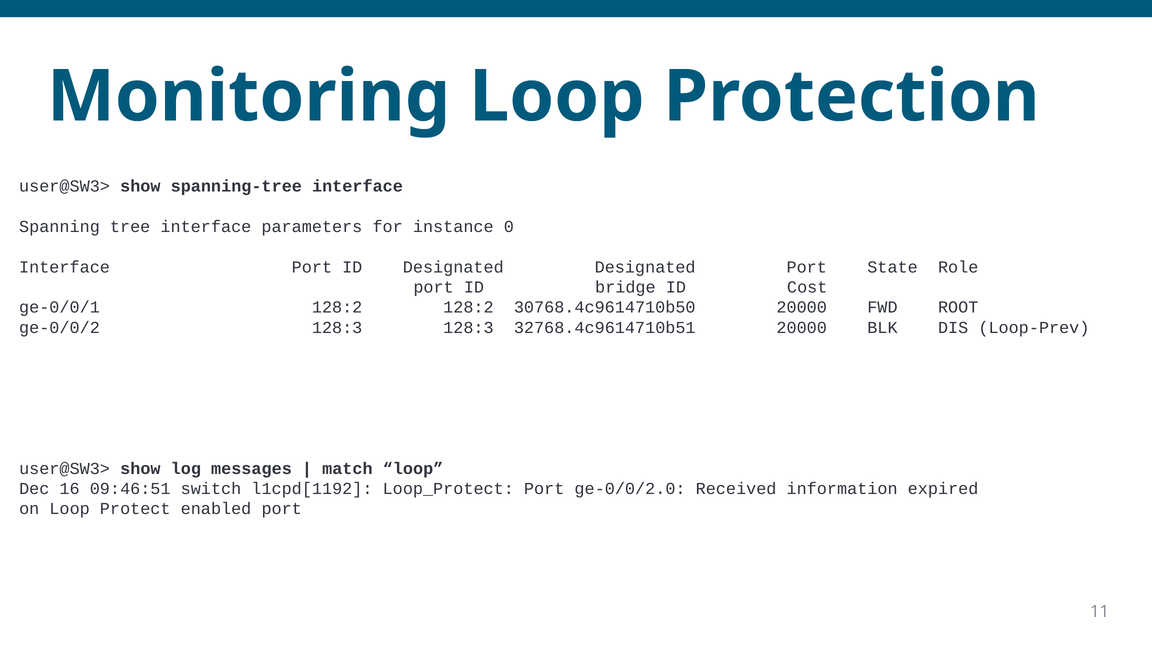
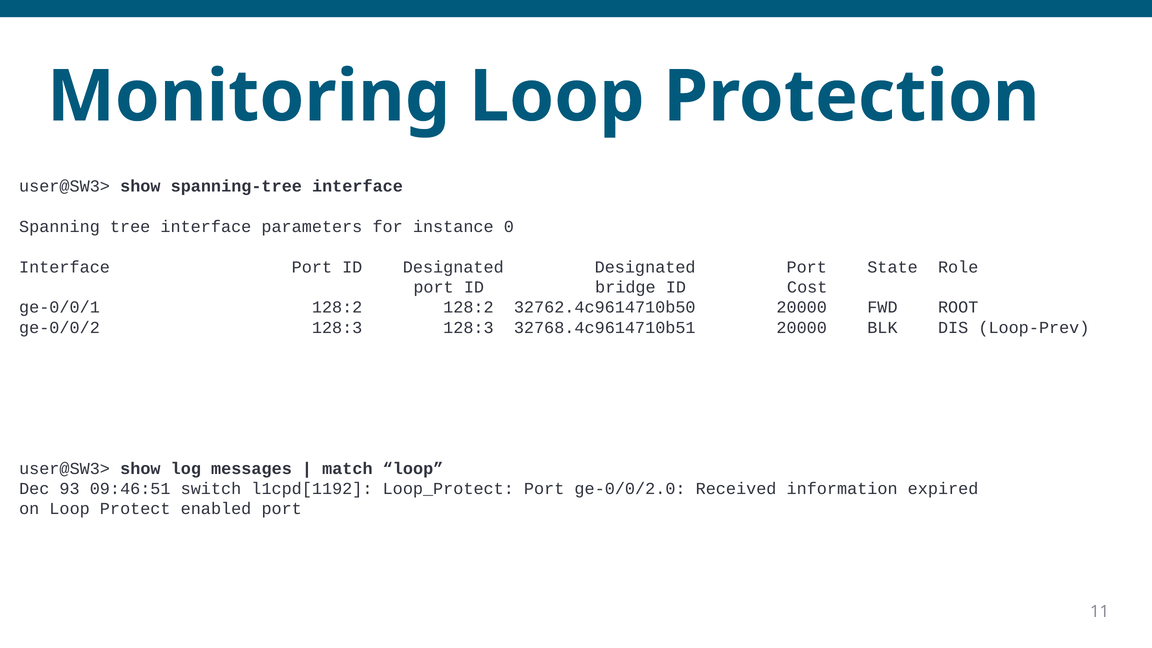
30768.4c9614710b50: 30768.4c9614710b50 -> 32762.4c9614710b50
16: 16 -> 93
